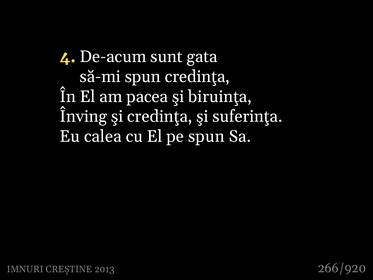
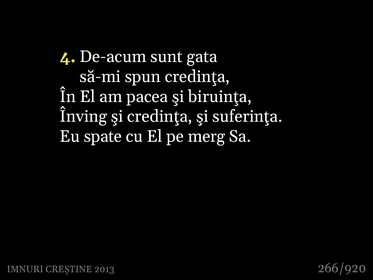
calea: calea -> spate
pe spun: spun -> merg
